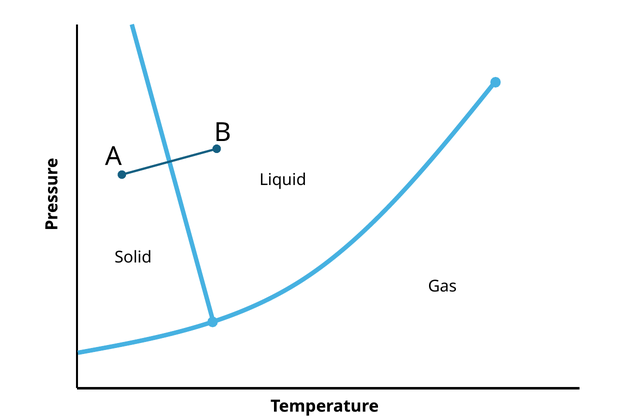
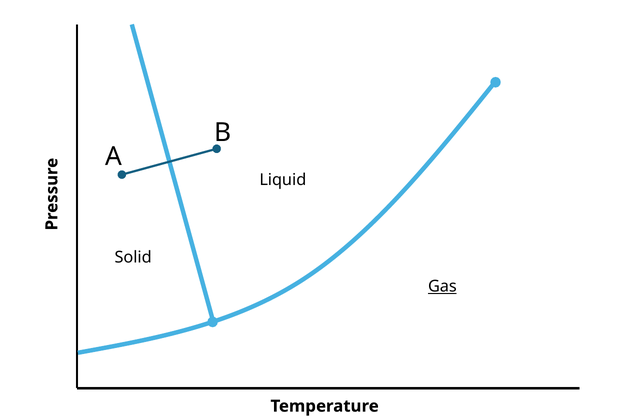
Gas underline: none -> present
